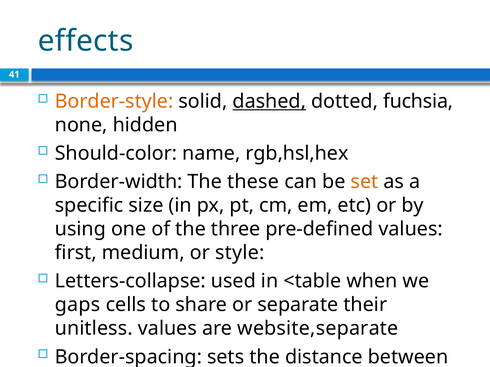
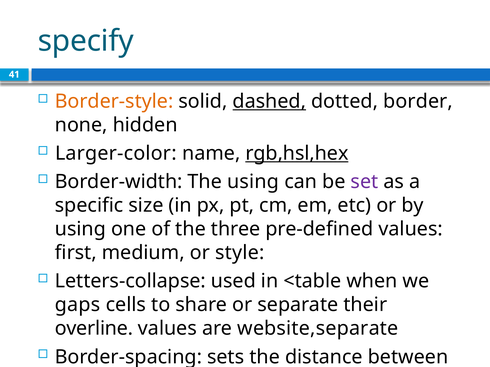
effects: effects -> specify
fuchsia: fuchsia -> border
Should-color: Should-color -> Larger-color
rgb,hsl,hex underline: none -> present
The these: these -> using
set colour: orange -> purple
unitless: unitless -> overline
